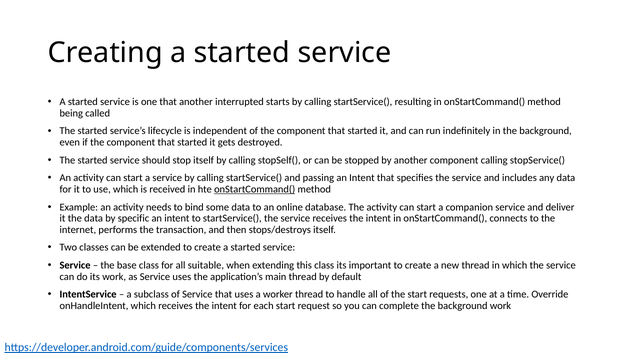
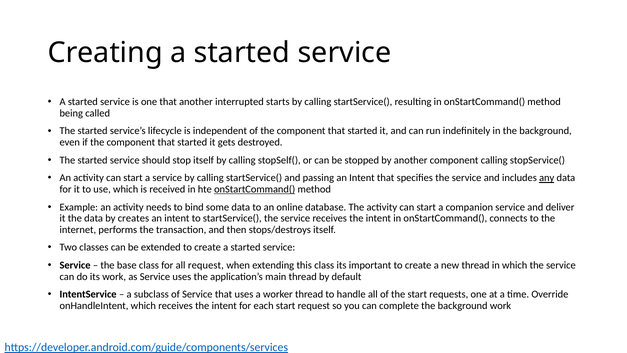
any underline: none -> present
specific: specific -> creates
all suitable: suitable -> request
